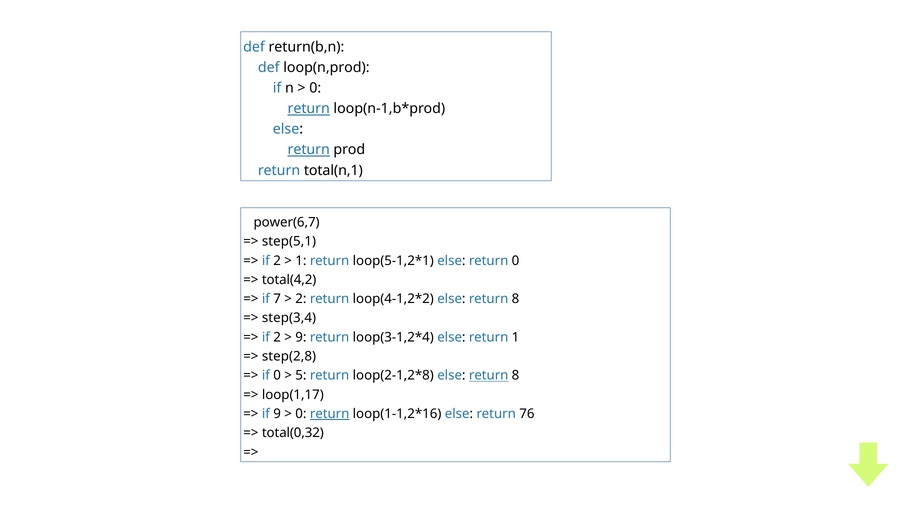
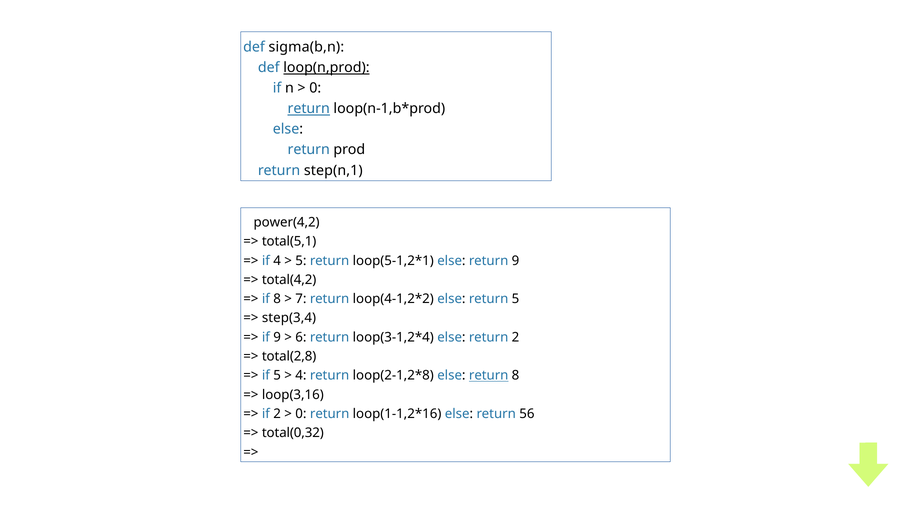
return(b,n: return(b,n -> sigma(b,n
loop(n,prod underline: none -> present
return at (309, 150) underline: present -> none
total(n,1: total(n,1 -> step(n,1
power(6,7: power(6,7 -> power(4,2
step(5,1: step(5,1 -> total(5,1
2 at (277, 260): 2 -> 4
1 at (301, 260): 1 -> 5
return 0: 0 -> 9
if 7: 7 -> 8
2 at (301, 299): 2 -> 7
8 at (516, 299): 8 -> 5
2 at (277, 337): 2 -> 9
9 at (301, 337): 9 -> 6
return 1: 1 -> 2
step(2,8: step(2,8 -> total(2,8
if 0: 0 -> 5
5 at (301, 375): 5 -> 4
loop(1,17: loop(1,17 -> loop(3,16
if 9: 9 -> 2
return at (330, 413) underline: present -> none
76: 76 -> 56
